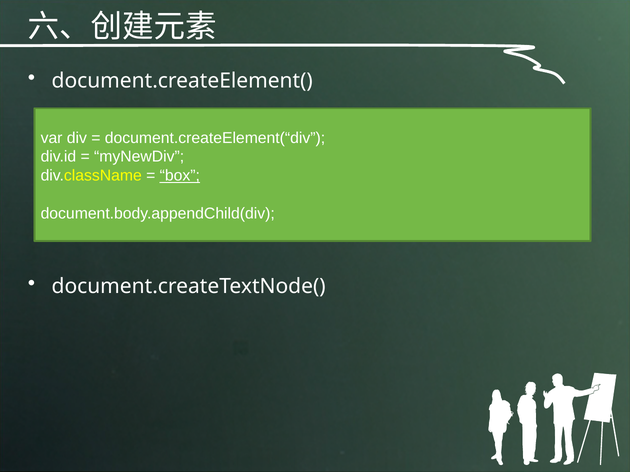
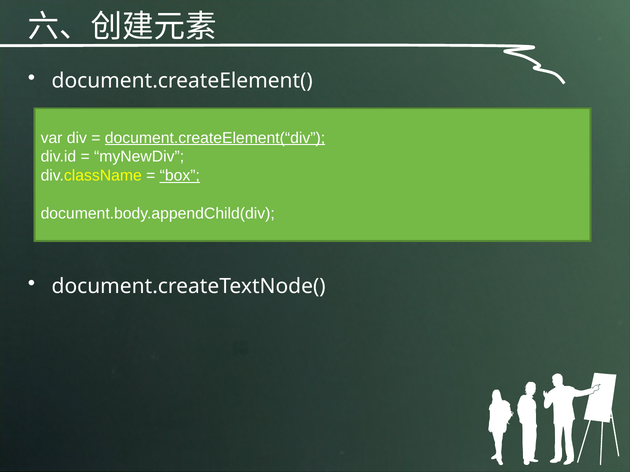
document.createElement(“div underline: none -> present
